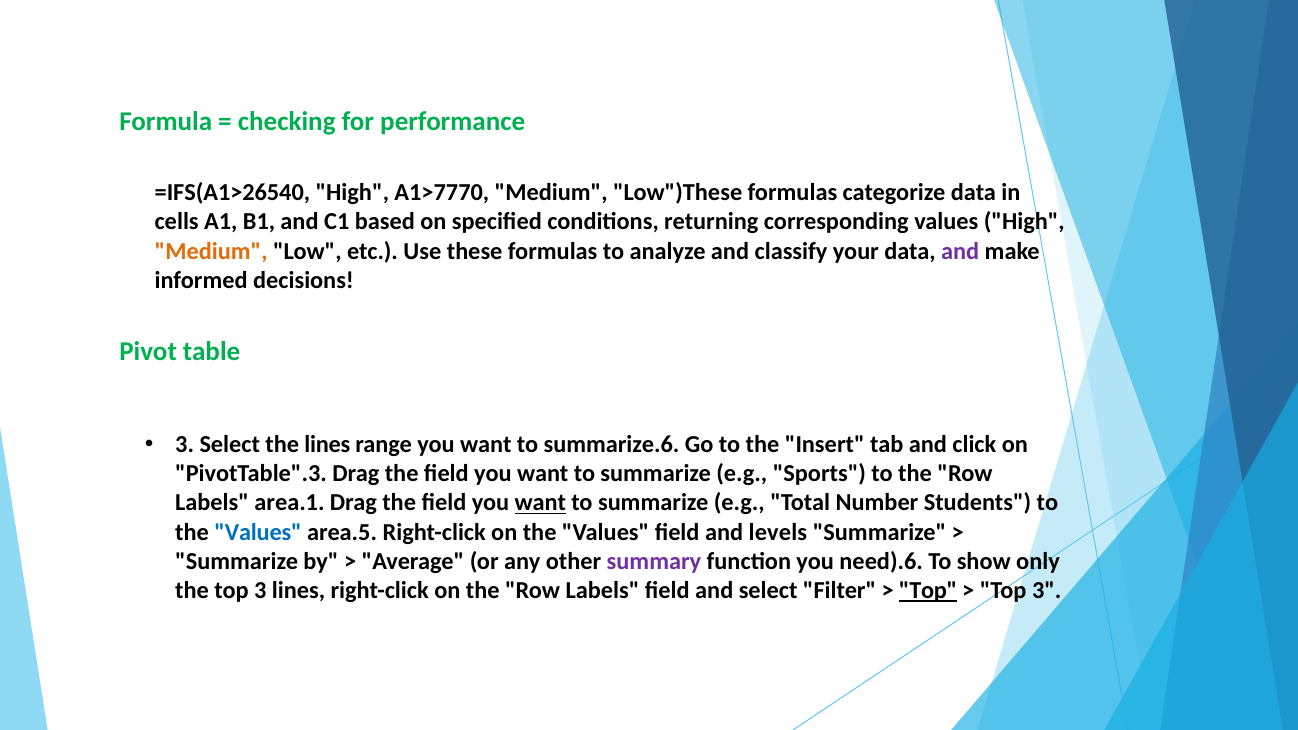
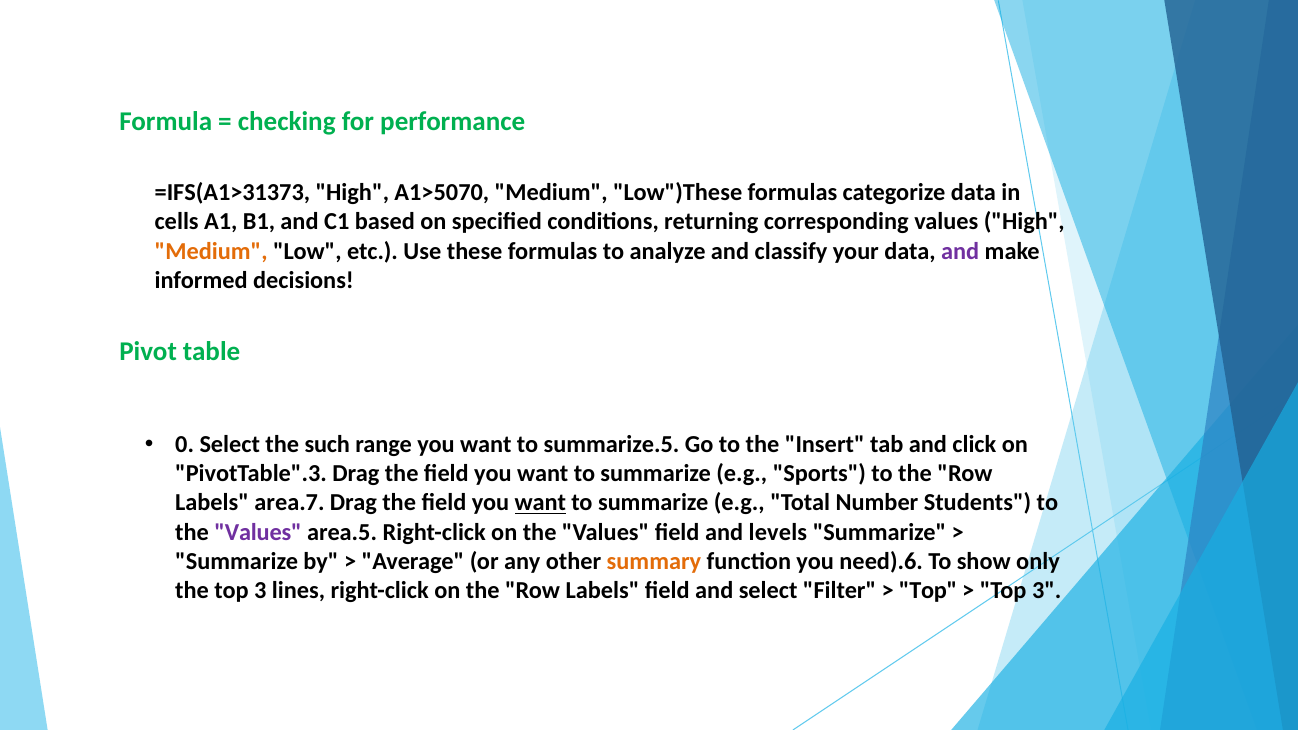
=IFS(A1>26540: =IFS(A1>26540 -> =IFS(A1>31373
A1>7770: A1>7770 -> A1>5070
3 at (185, 445): 3 -> 0
the lines: lines -> such
summarize.6: summarize.6 -> summarize.5
area.1: area.1 -> area.7
Values at (258, 532) colour: blue -> purple
summary colour: purple -> orange
Top at (928, 591) underline: present -> none
